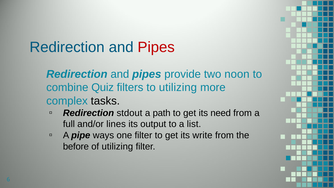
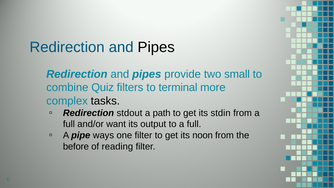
Pipes at (156, 47) colour: red -> black
noon: noon -> small
to utilizing: utilizing -> terminal
need: need -> stdin
lines: lines -> want
to a list: list -> full
write: write -> noon
of utilizing: utilizing -> reading
